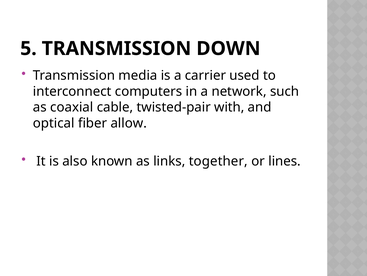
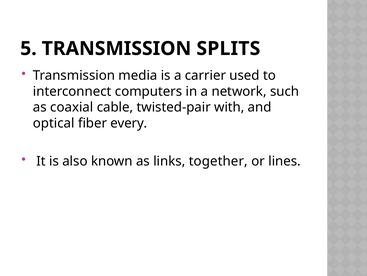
DOWN: DOWN -> SPLITS
allow: allow -> every
